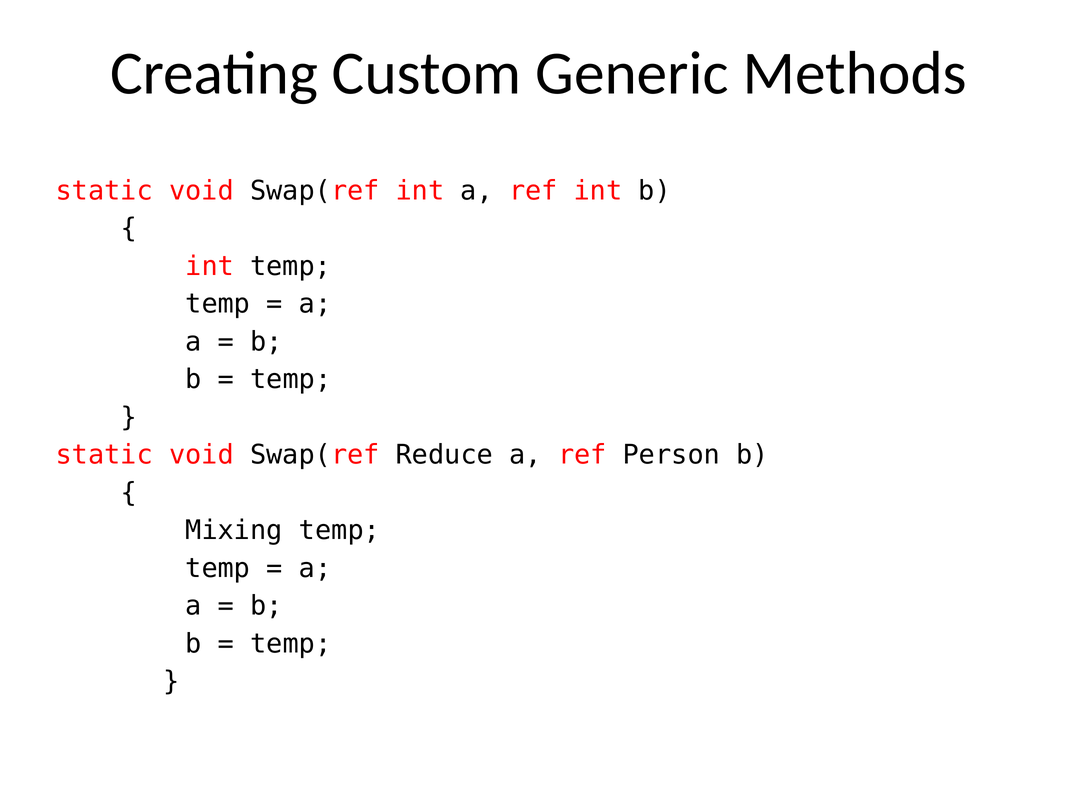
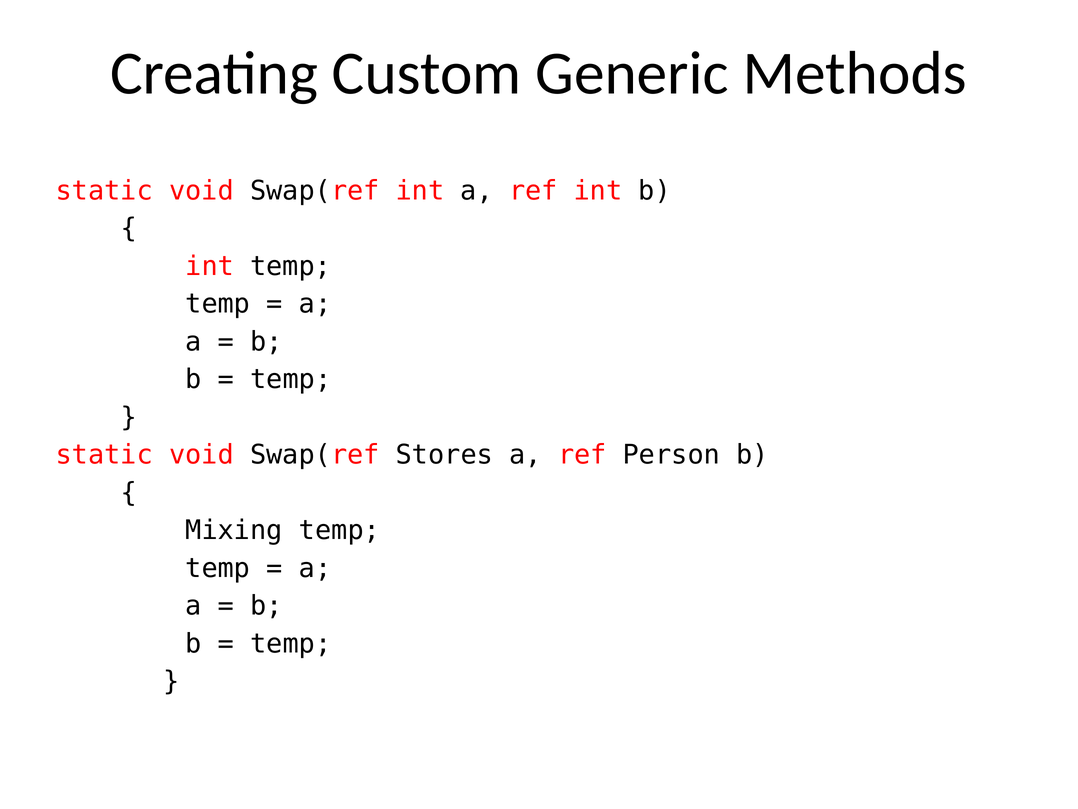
Reduce: Reduce -> Stores
